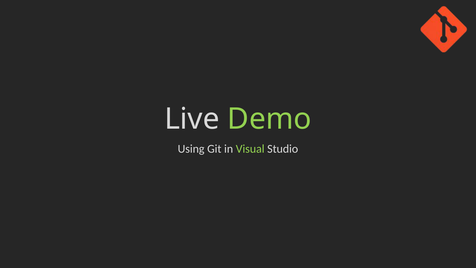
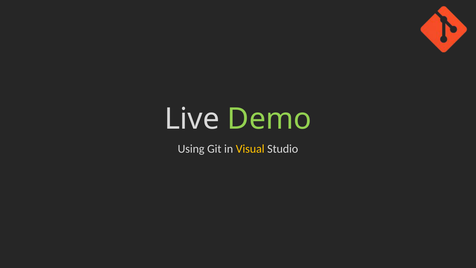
Visual colour: light green -> yellow
